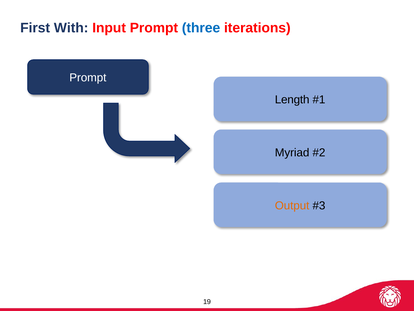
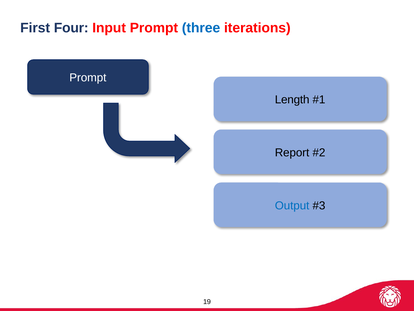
With: With -> Four
Myriad: Myriad -> Report
Output colour: orange -> blue
